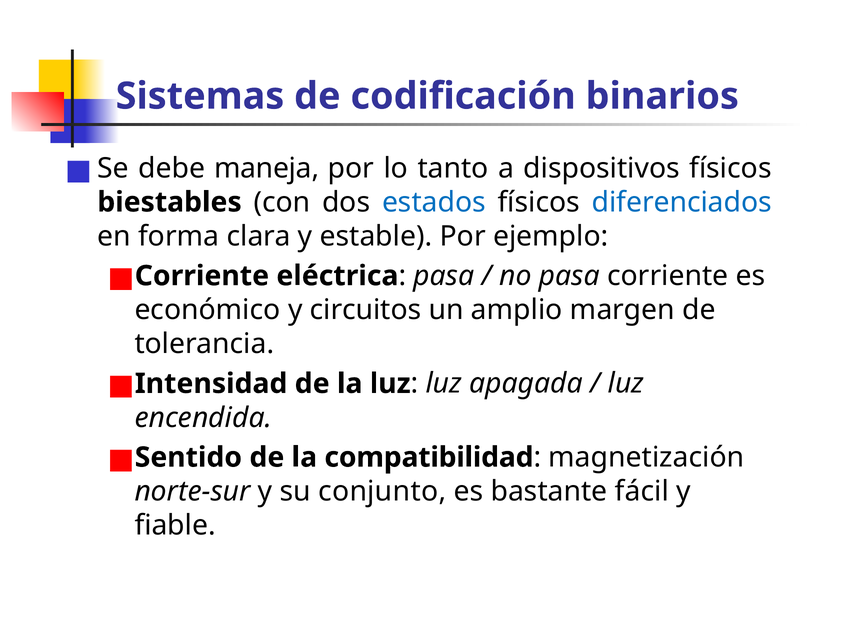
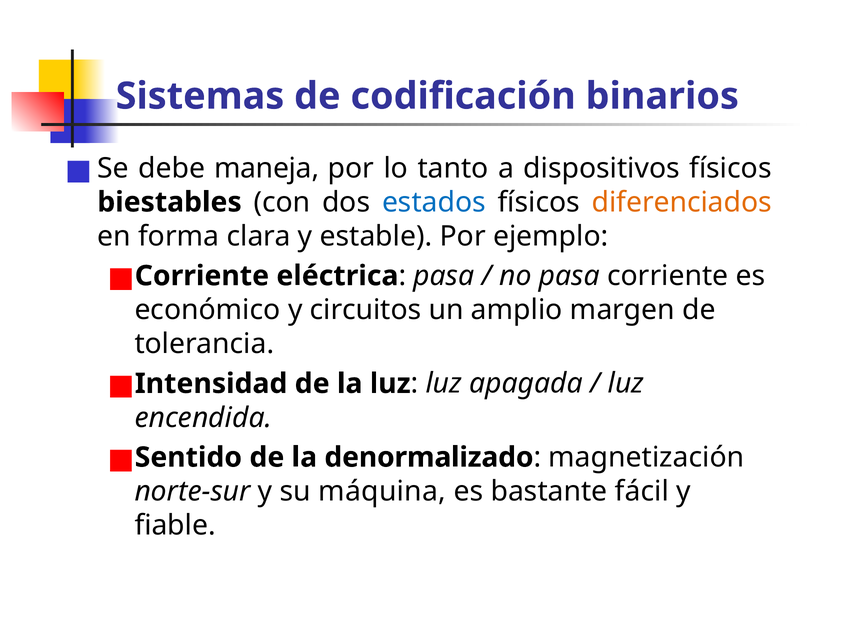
diferenciados colour: blue -> orange
compatibilidad: compatibilidad -> denormalizado
conjunto: conjunto -> máquina
